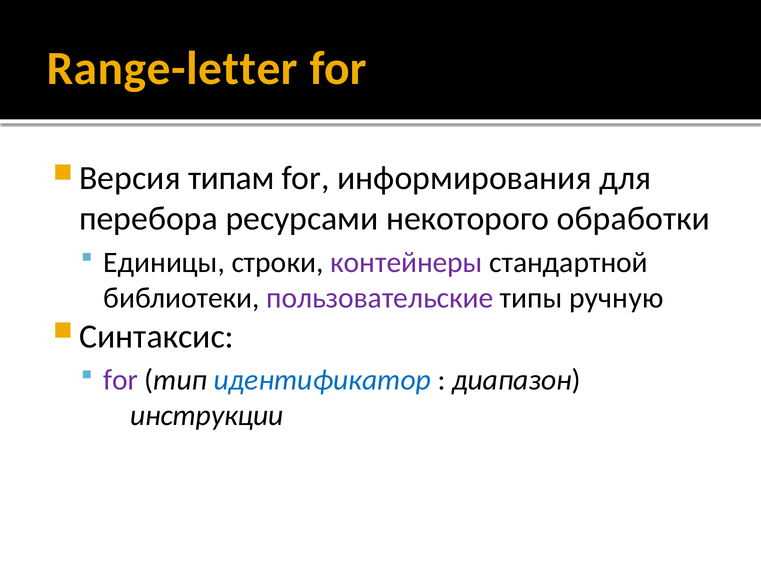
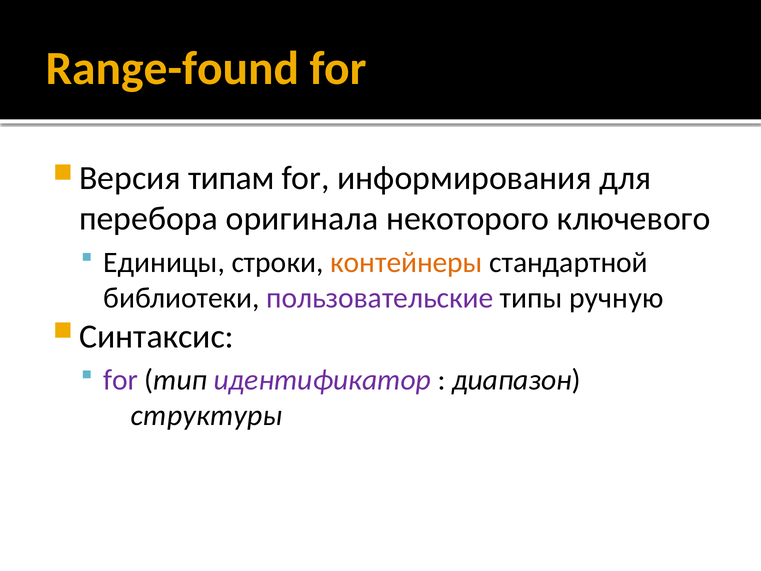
Range-letter: Range-letter -> Range-found
ресурсами: ресурсами -> оригинала
обработки: обработки -> ключевого
контейнеры colour: purple -> orange
идентификатор colour: blue -> purple
инструкции: инструкции -> структуры
